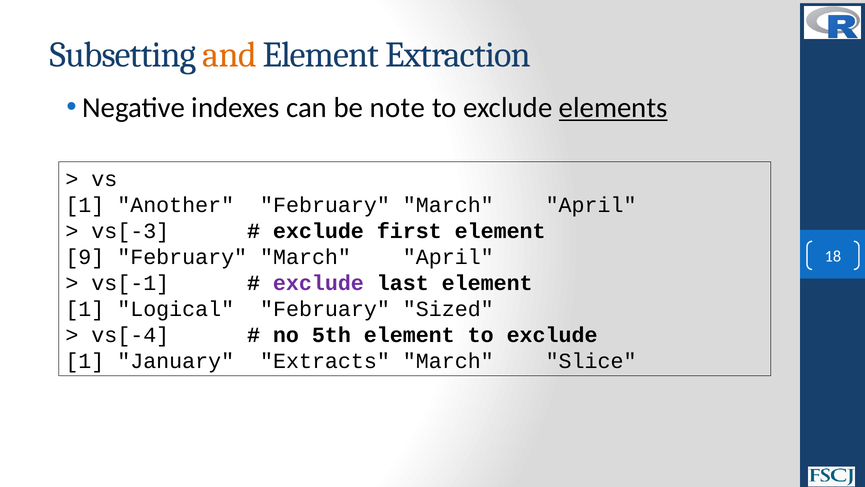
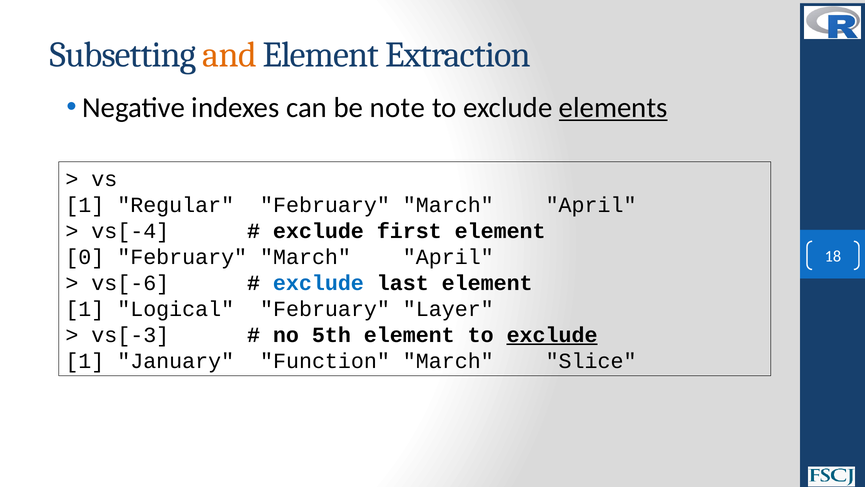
Another: Another -> Regular
vs[-3: vs[-3 -> vs[-4
9: 9 -> 0
vs[-1: vs[-1 -> vs[-6
exclude at (318, 283) colour: purple -> blue
Sized: Sized -> Layer
vs[-4: vs[-4 -> vs[-3
exclude at (552, 335) underline: none -> present
Extracts: Extracts -> Function
